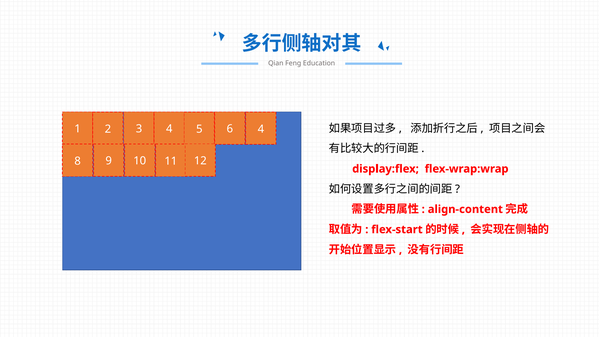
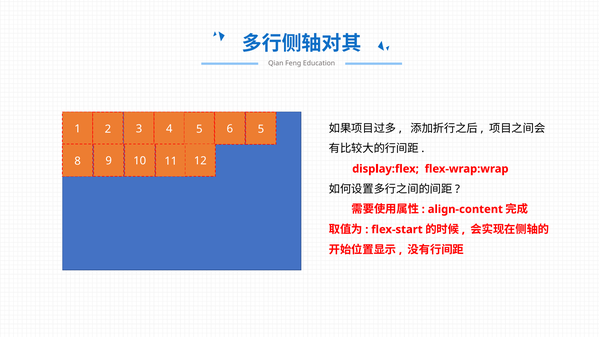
6 4: 4 -> 5
